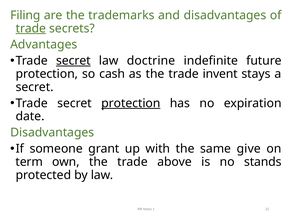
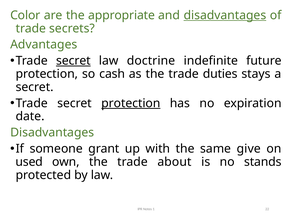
Filing: Filing -> Color
trademarks: trademarks -> appropriate
disadvantages at (225, 15) underline: none -> present
trade at (31, 28) underline: present -> none
invent: invent -> duties
term: term -> used
above: above -> about
